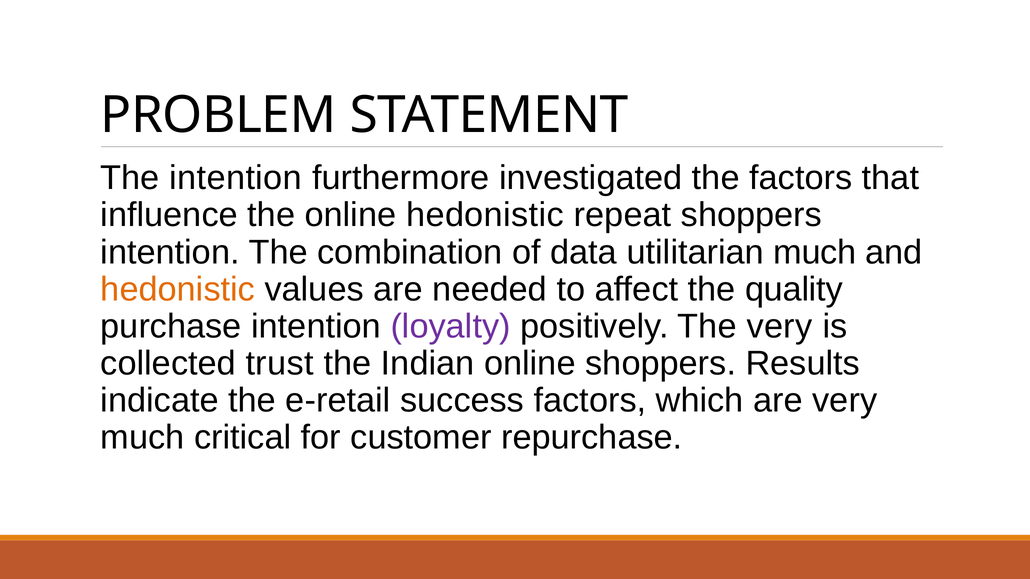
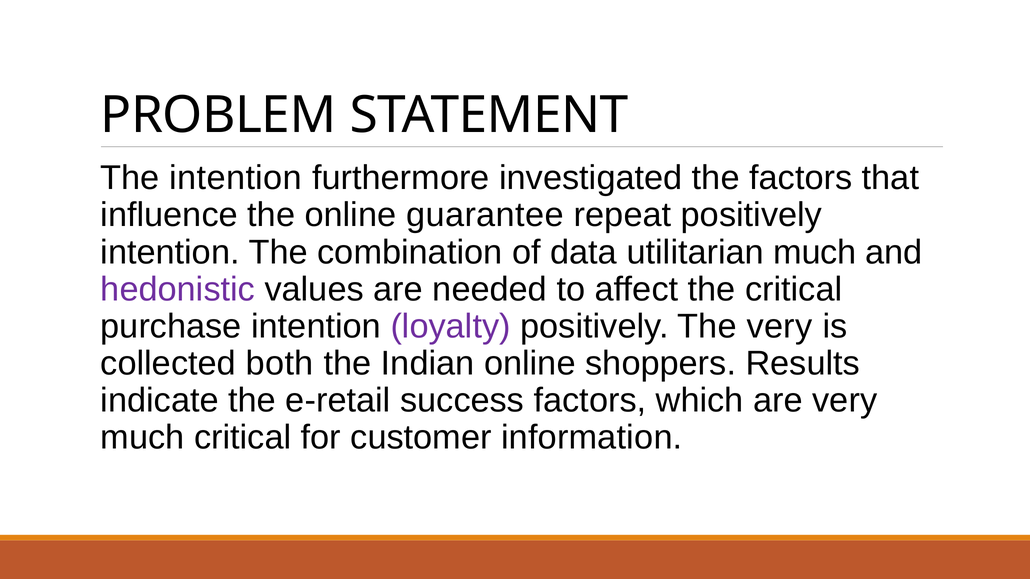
online hedonistic: hedonistic -> guarantee
repeat shoppers: shoppers -> positively
hedonistic at (178, 289) colour: orange -> purple
the quality: quality -> critical
trust: trust -> both
repurchase: repurchase -> information
